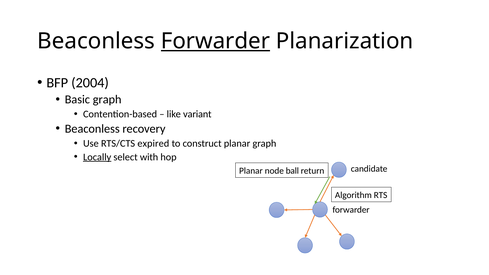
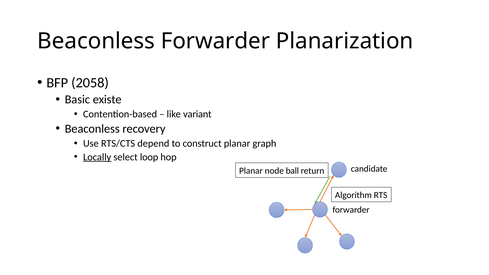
Forwarder at (215, 41) underline: present -> none
2004: 2004 -> 2058
Basic graph: graph -> existe
expired: expired -> depend
with: with -> loop
